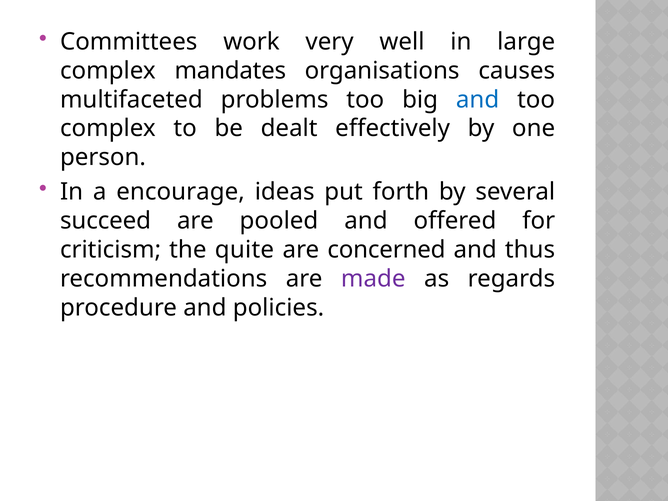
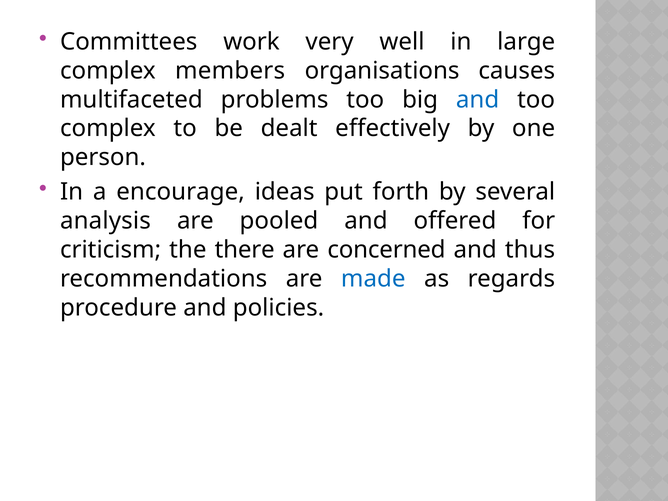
mandates: mandates -> members
succeed: succeed -> analysis
quite: quite -> there
made colour: purple -> blue
